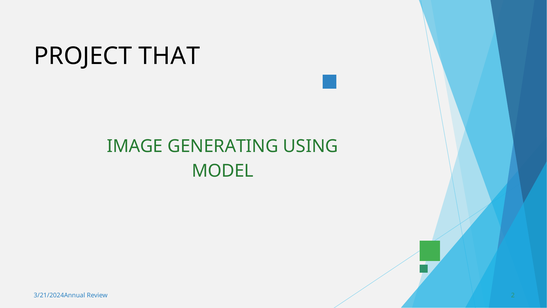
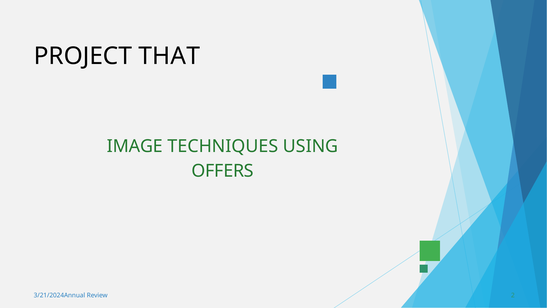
GENERATING: GENERATING -> TECHNIQUES
MODEL: MODEL -> OFFERS
